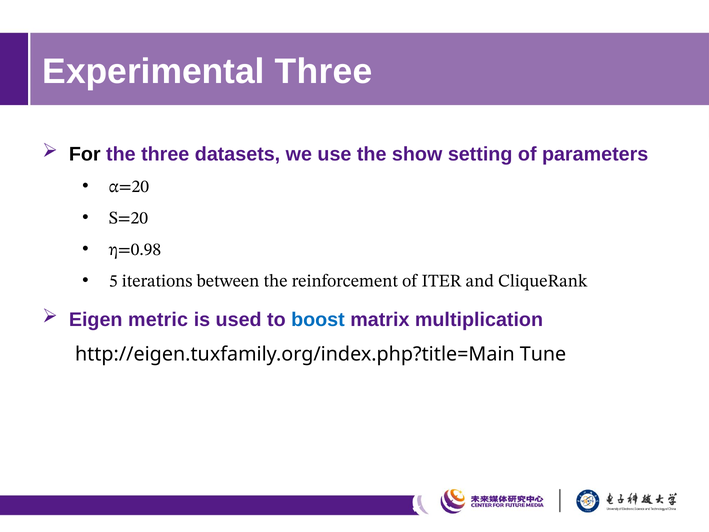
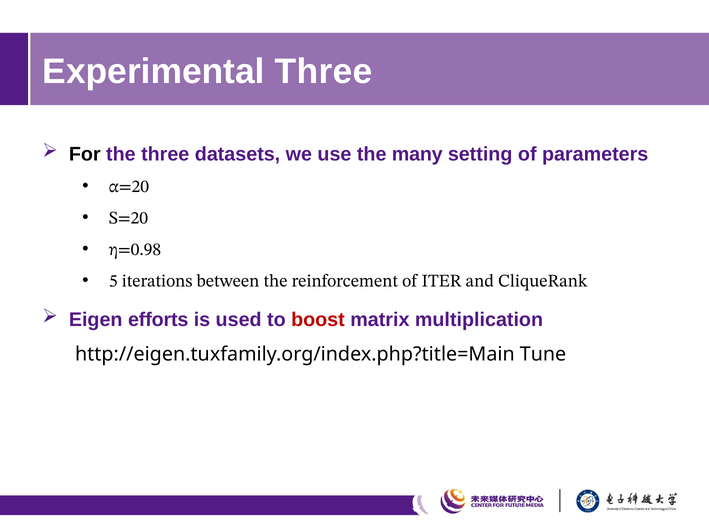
show: show -> many
metric: metric -> efforts
boost colour: blue -> red
